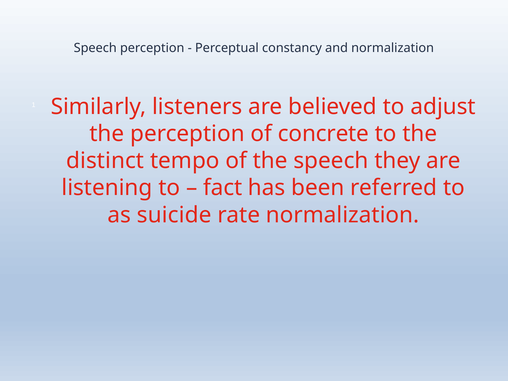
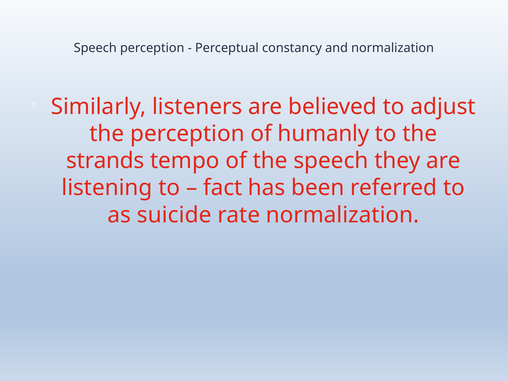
concrete: concrete -> humanly
distinct: distinct -> strands
